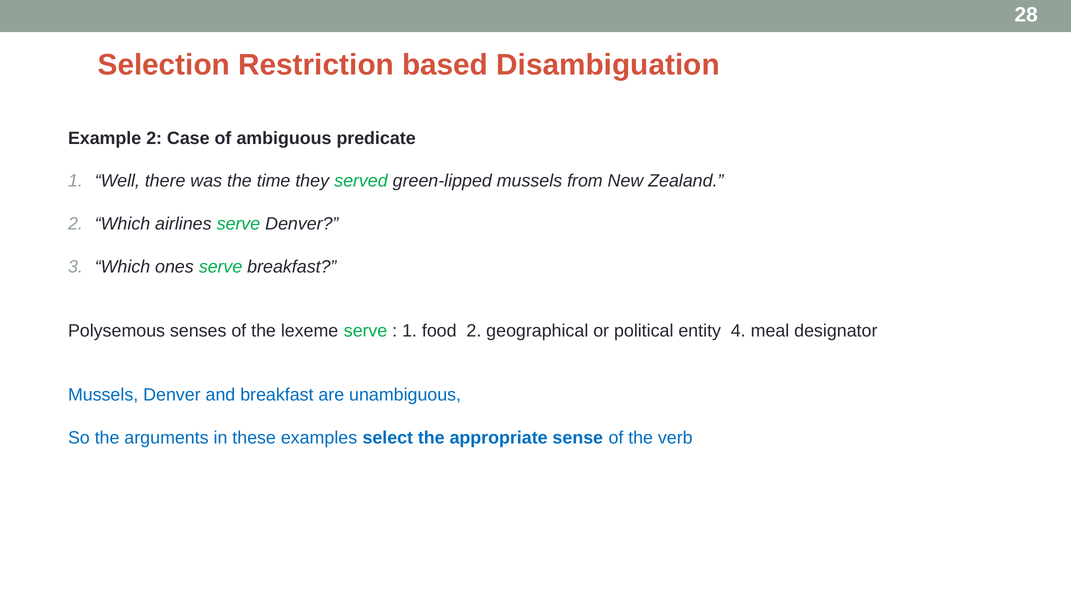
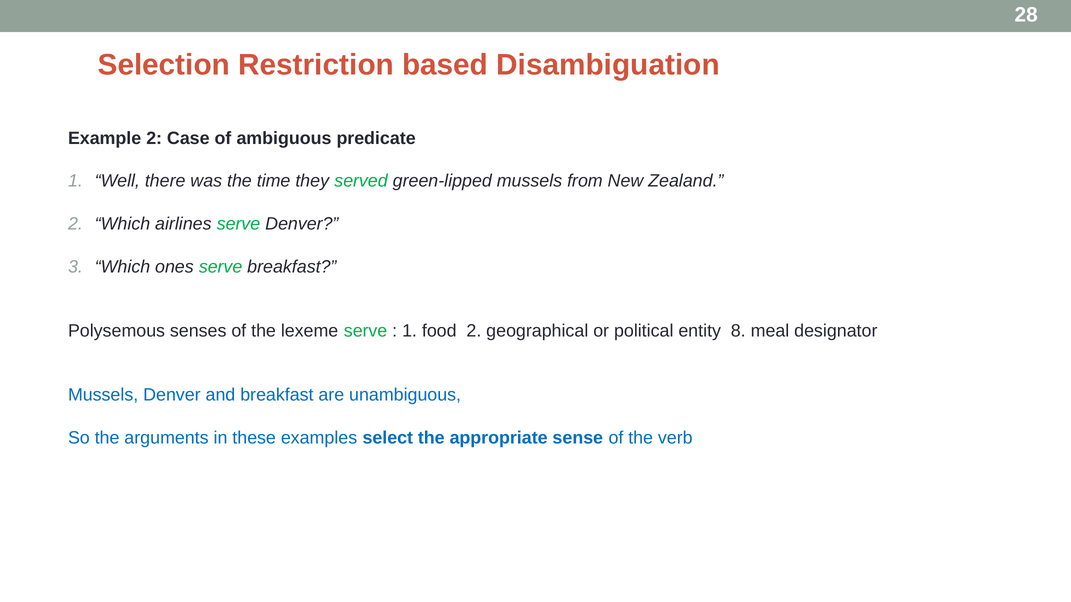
4: 4 -> 8
